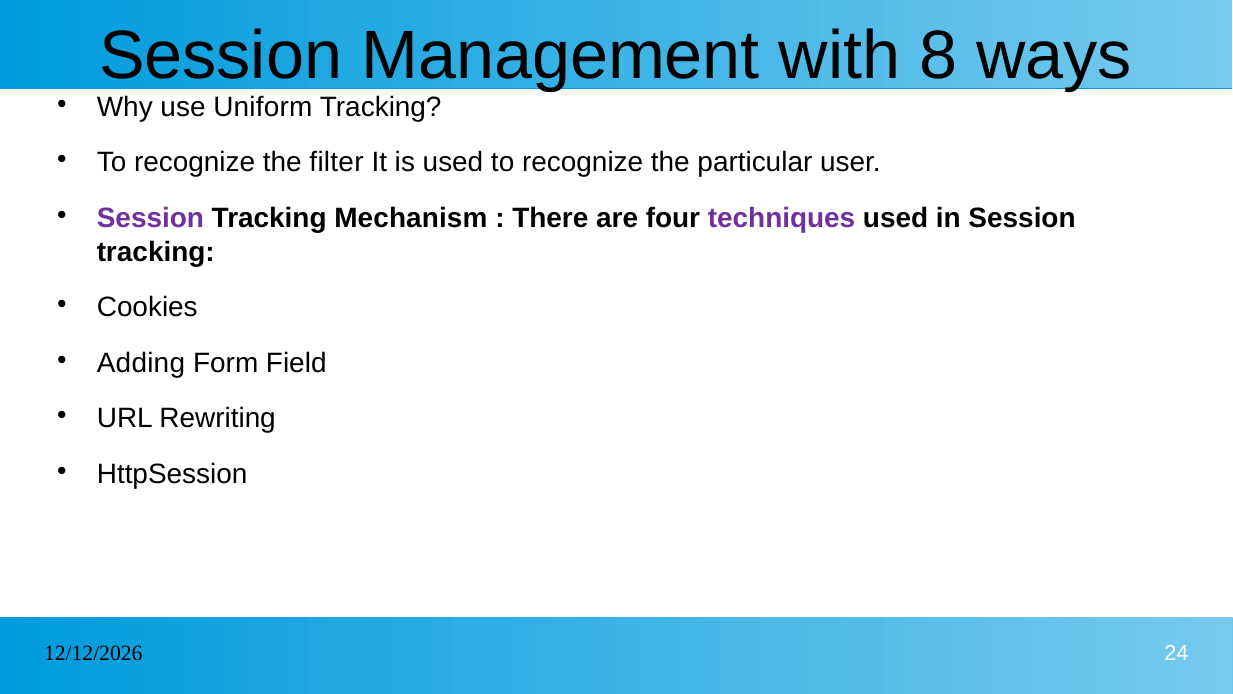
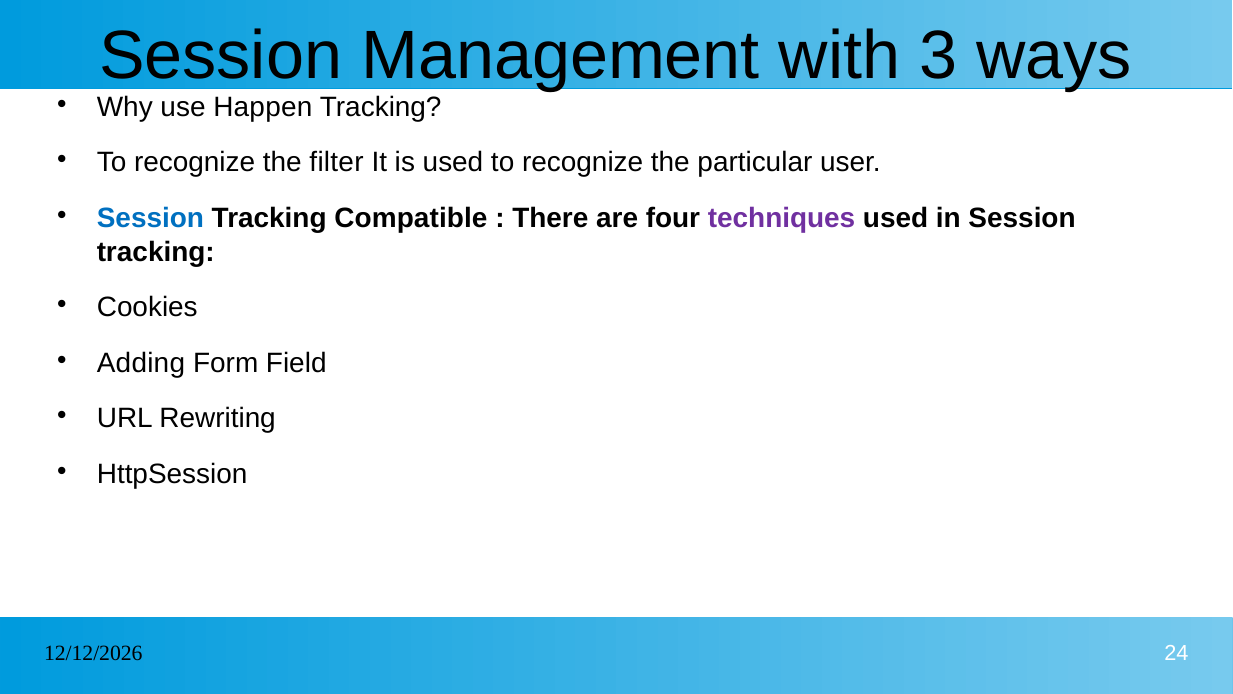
8: 8 -> 3
Uniform: Uniform -> Happen
Session at (150, 218) colour: purple -> blue
Mechanism: Mechanism -> Compatible
